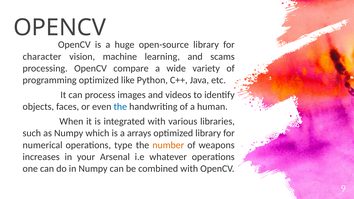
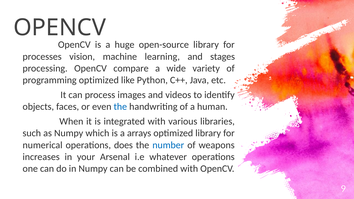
character: character -> processes
scams: scams -> stages
type: type -> does
number colour: orange -> blue
